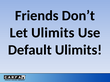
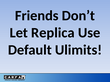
Let Ulimits: Ulimits -> Replica
